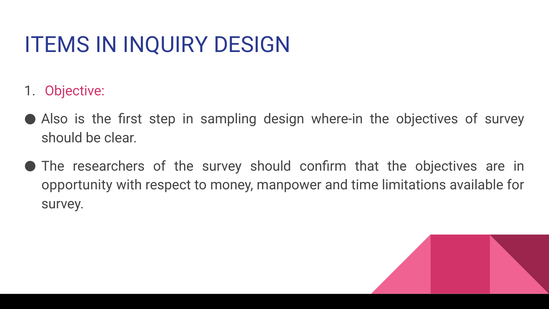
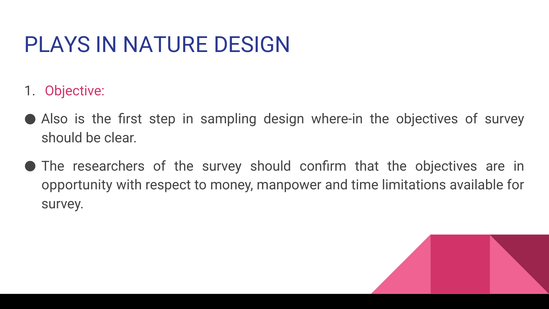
ITEMS: ITEMS -> PLAYS
INQUIRY: INQUIRY -> NATURE
